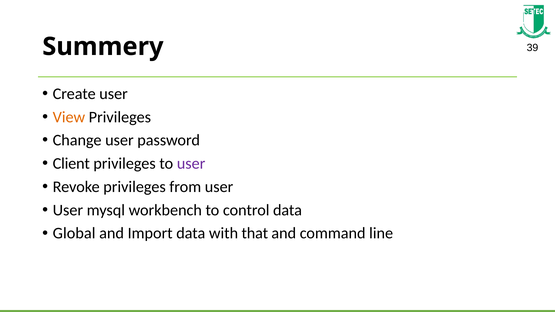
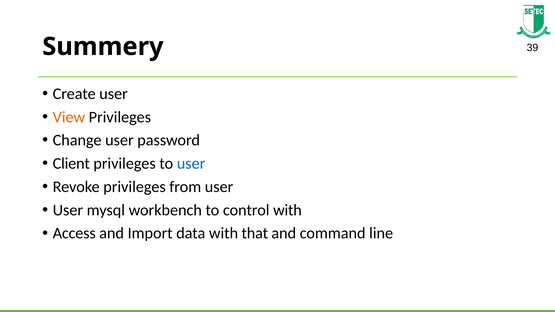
user at (191, 164) colour: purple -> blue
control data: data -> with
Global: Global -> Access
